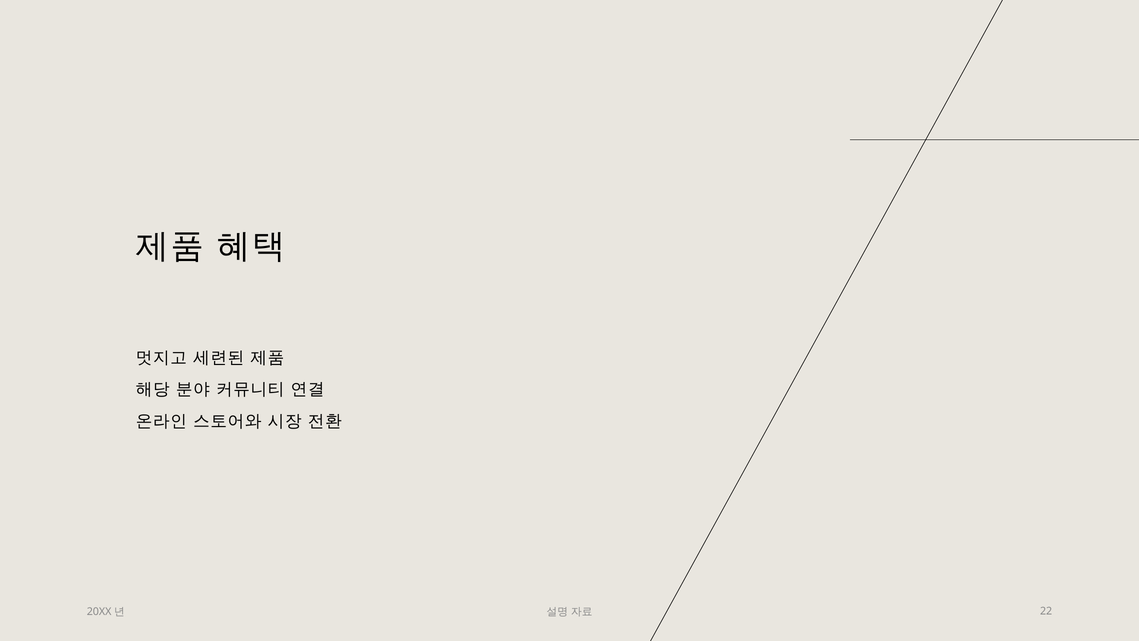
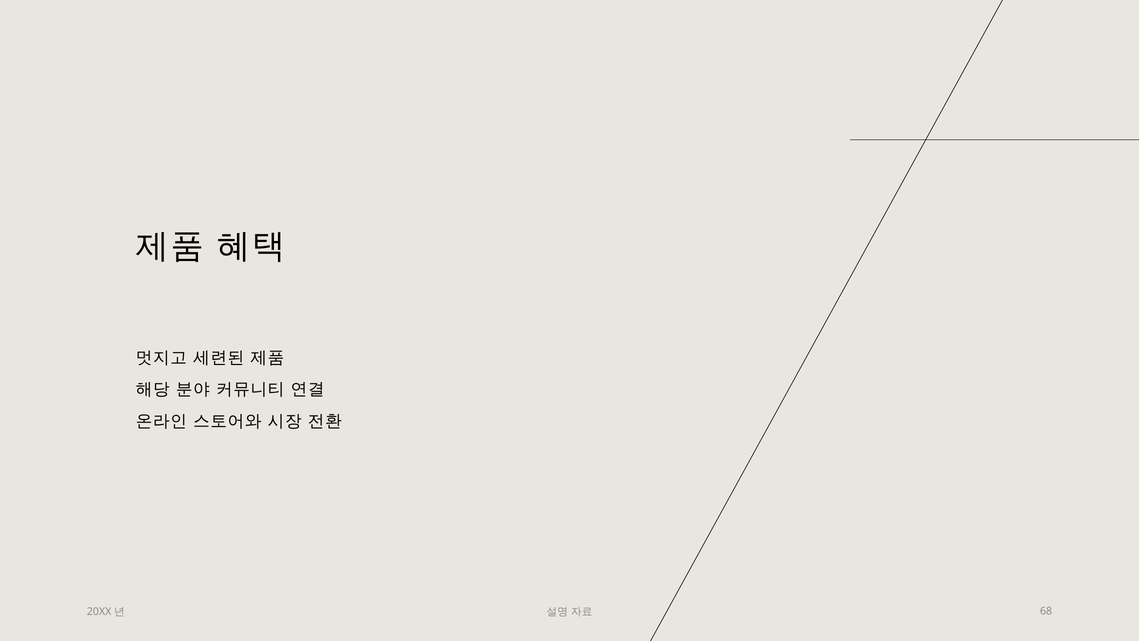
22: 22 -> 68
